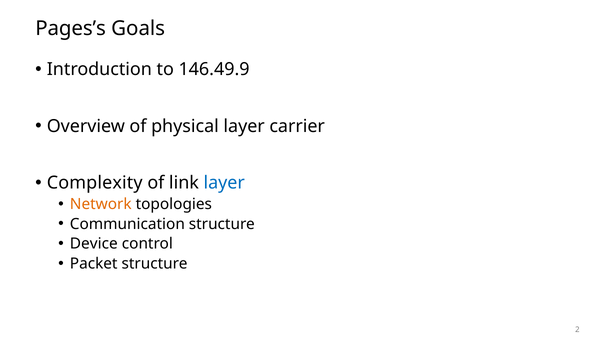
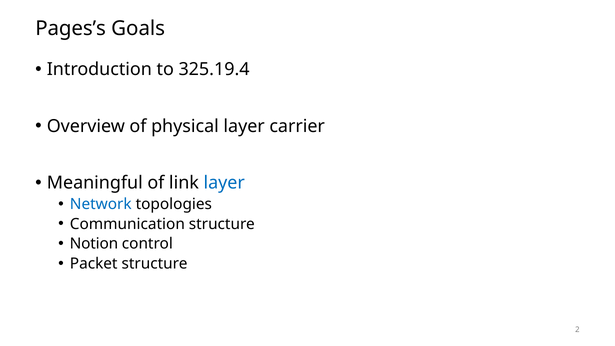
146.49.9: 146.49.9 -> 325.19.4
Complexity: Complexity -> Meaningful
Network colour: orange -> blue
Device: Device -> Notion
